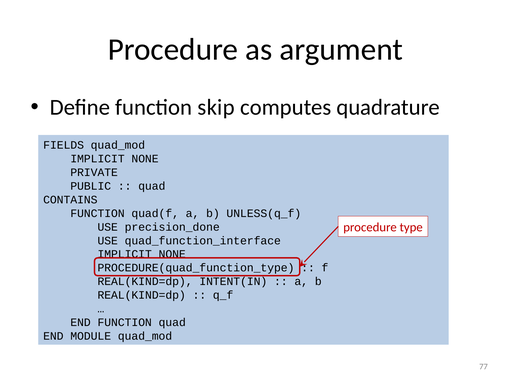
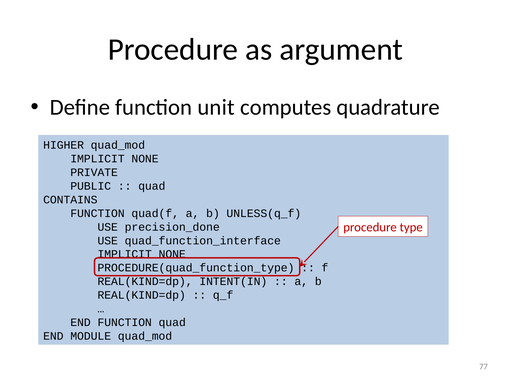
skip: skip -> unit
FIELDS: FIELDS -> HIGHER
